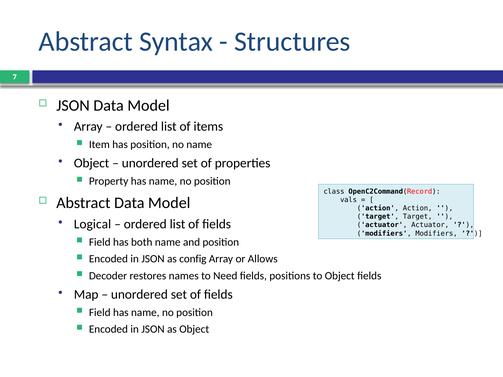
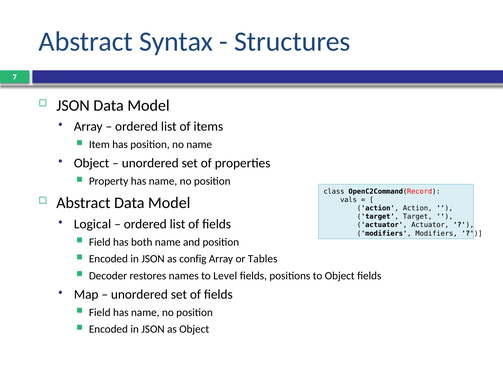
Allows: Allows -> Tables
Need: Need -> Level
